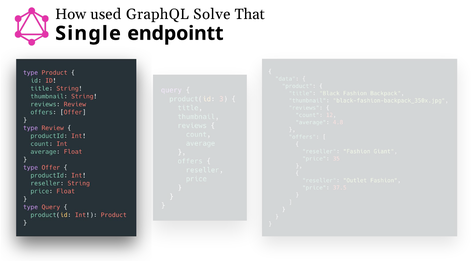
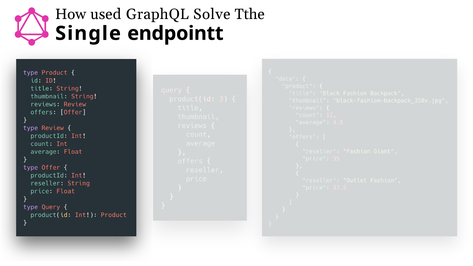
That: That -> Tthe
